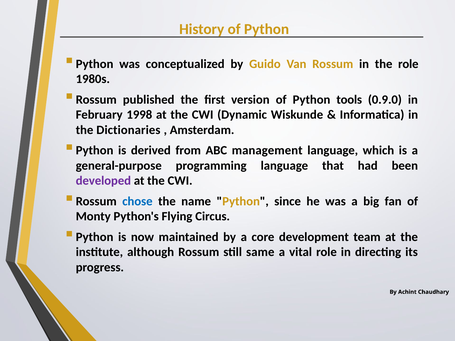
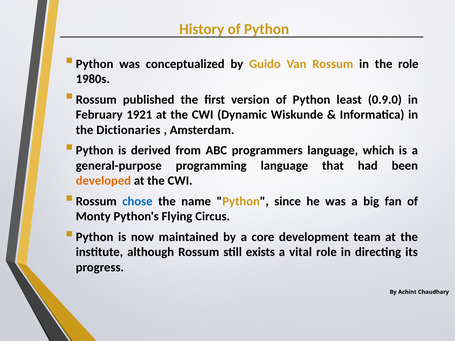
tools: tools -> least
1998: 1998 -> 1921
management: management -> programmers
developed colour: purple -> orange
same: same -> exists
